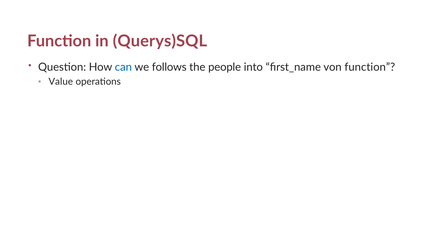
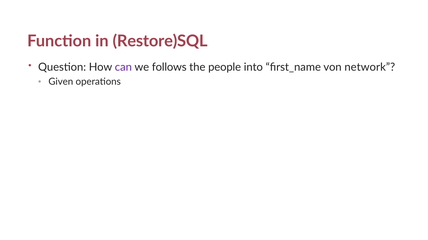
Querys)SQL: Querys)SQL -> Restore)SQL
can colour: blue -> purple
von function: function -> network
Value: Value -> Given
